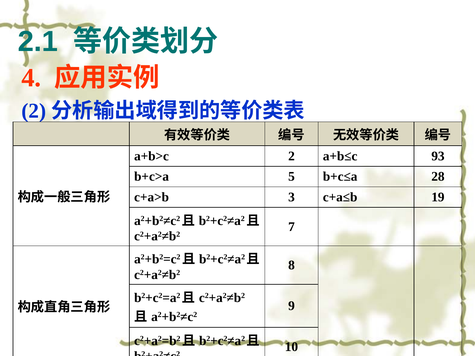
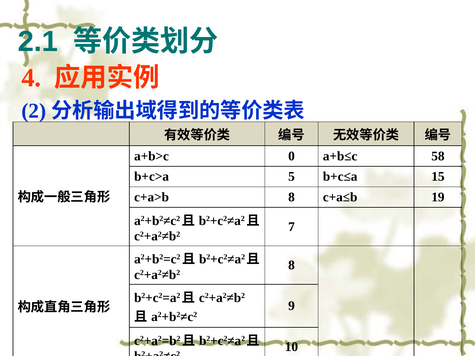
a+b>c 2: 2 -> 0
93: 93 -> 58
28: 28 -> 15
c+a>b 3: 3 -> 8
